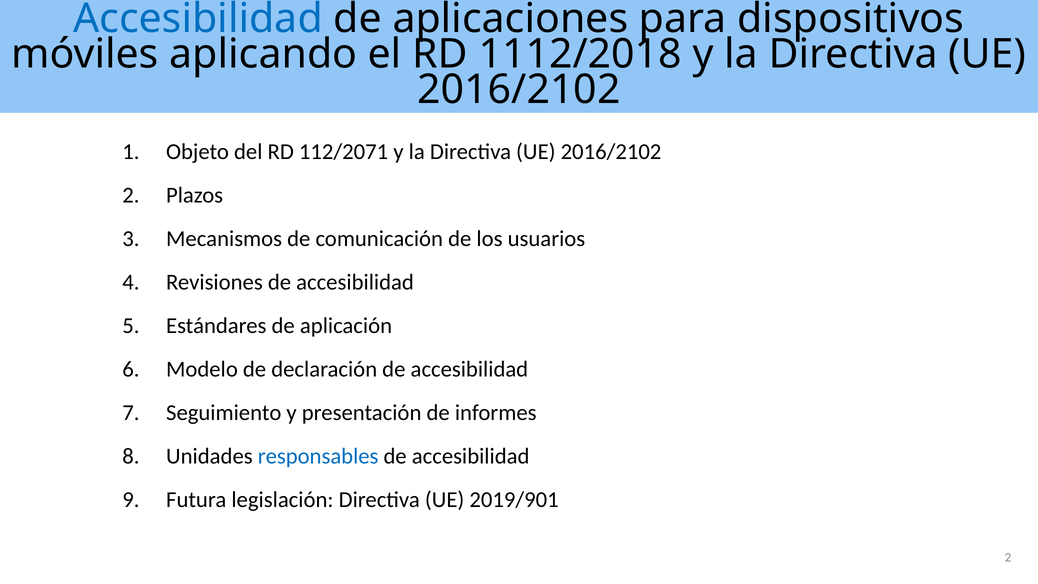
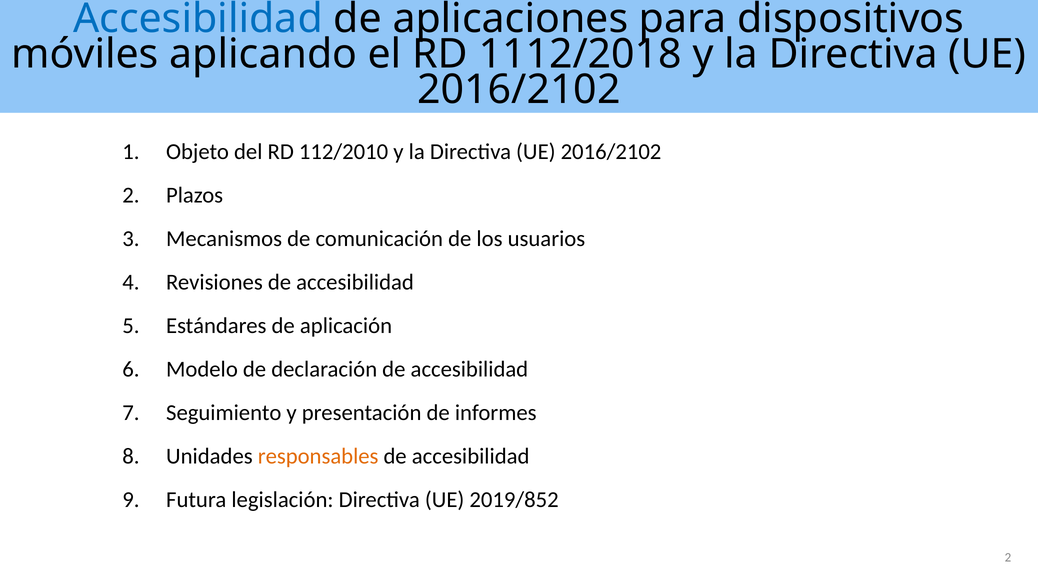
112/2071: 112/2071 -> 112/2010
responsables colour: blue -> orange
2019/901: 2019/901 -> 2019/852
